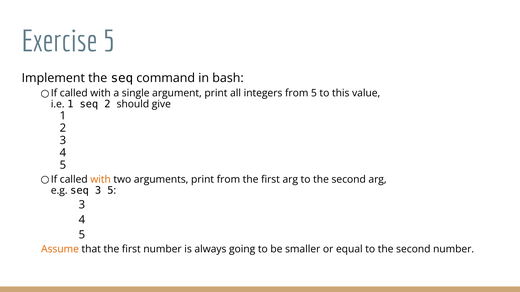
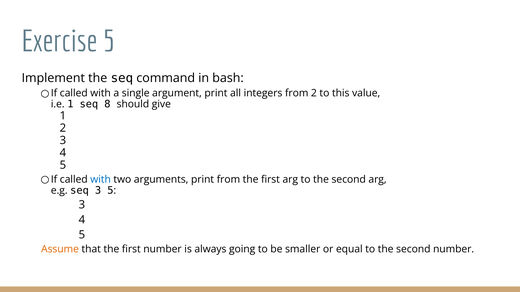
from 5: 5 -> 2
seq 2: 2 -> 8
with at (101, 180) colour: orange -> blue
